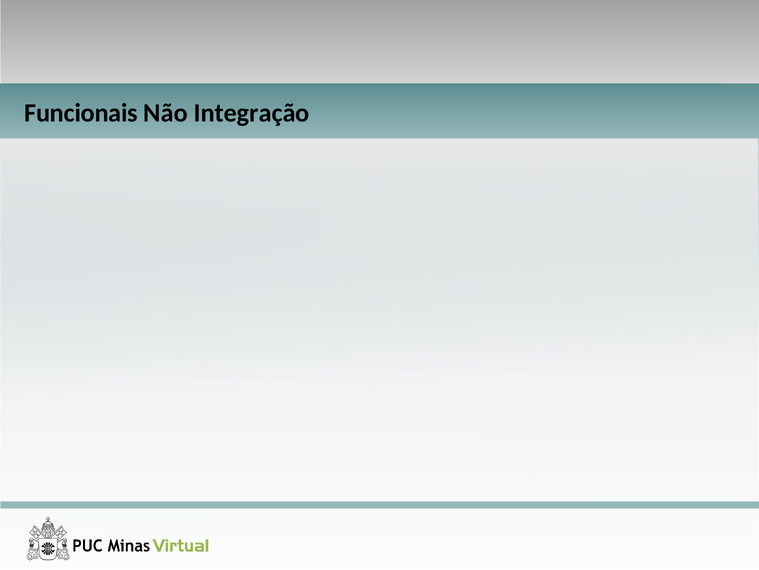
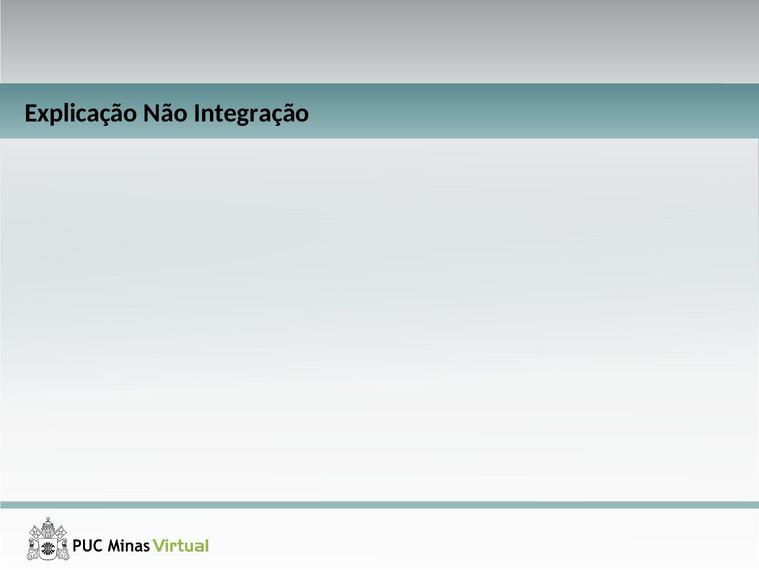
Funcionais at (81, 113): Funcionais -> Explicação
